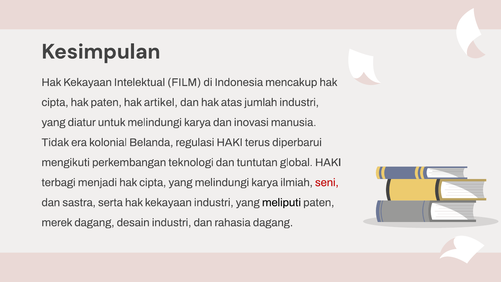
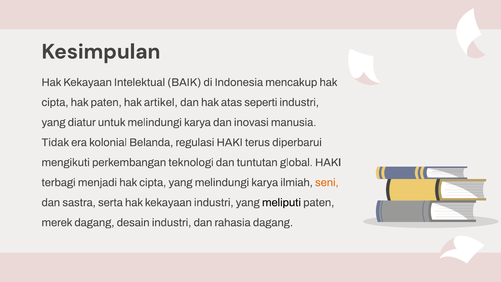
FILM: FILM -> BAIK
jumlah: jumlah -> seperti
seni colour: red -> orange
